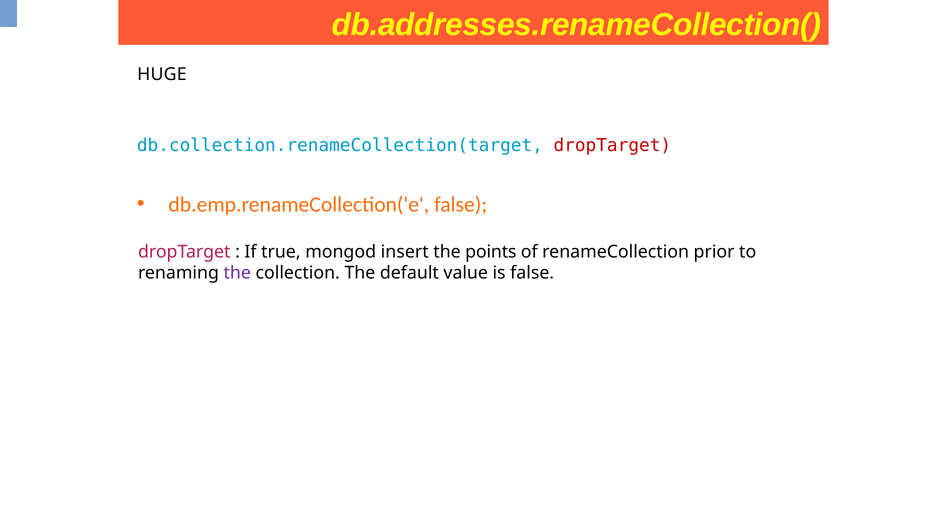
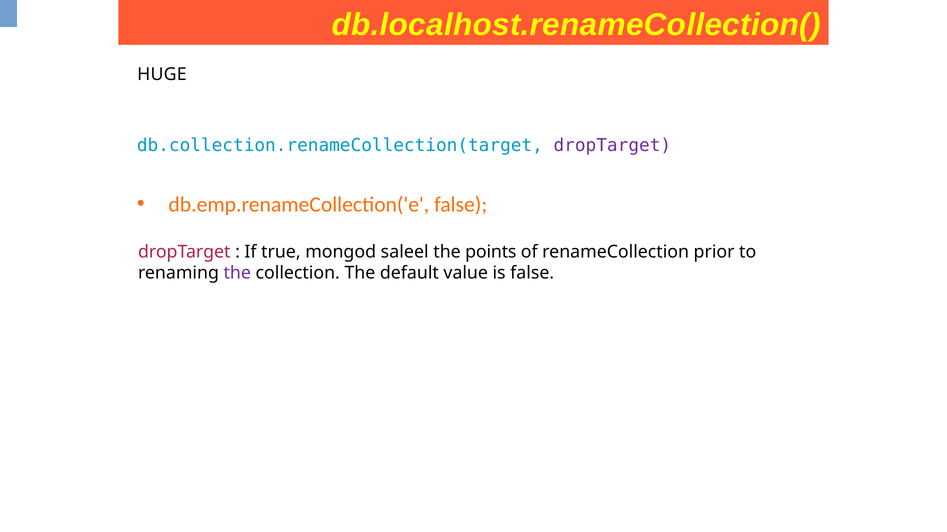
db.addresses.renameCollection(: db.addresses.renameCollection( -> db.localhost.renameCollection(
dropTarget at (612, 146) colour: red -> purple
insert: insert -> saleel
